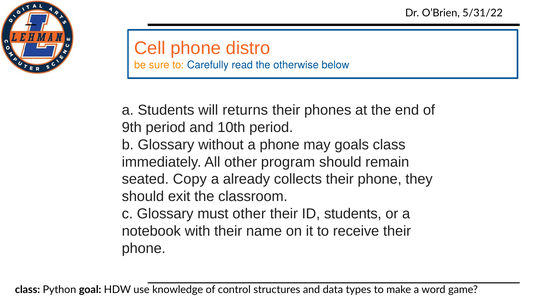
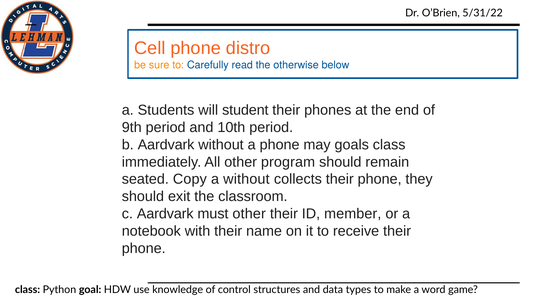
returns: returns -> student
b Glossary: Glossary -> Aardvark
a already: already -> without
c Glossary: Glossary -> Aardvark
ID students: students -> member
